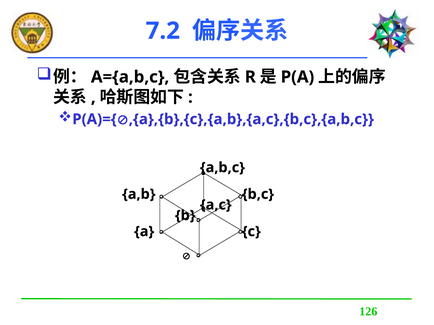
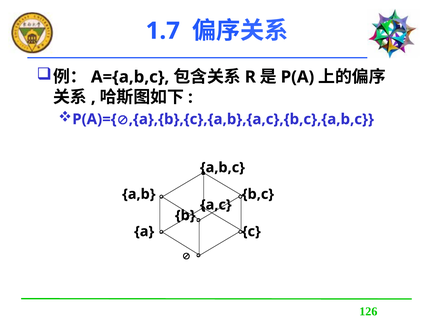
7.2: 7.2 -> 1.7
